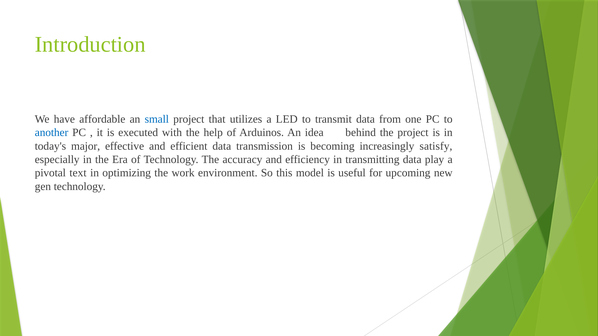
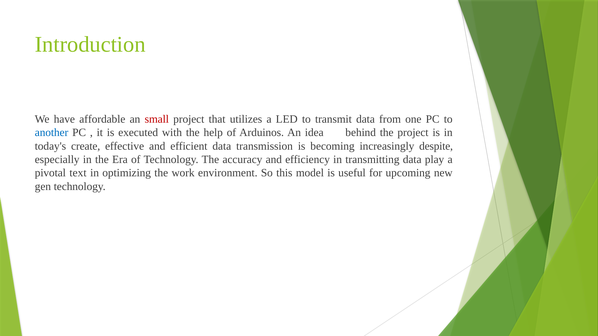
small colour: blue -> red
major: major -> create
satisfy: satisfy -> despite
